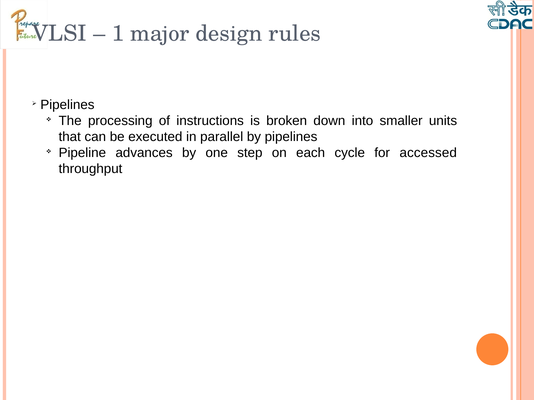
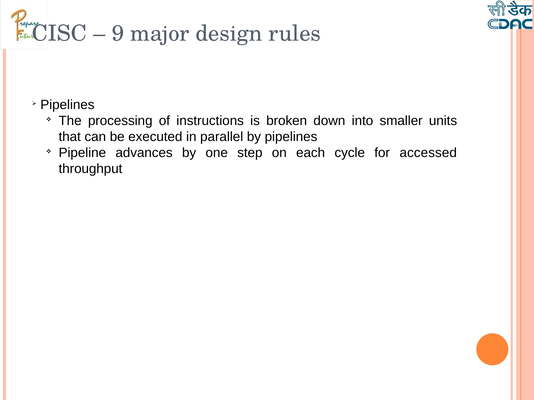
VLSI: VLSI -> CISC
1: 1 -> 9
